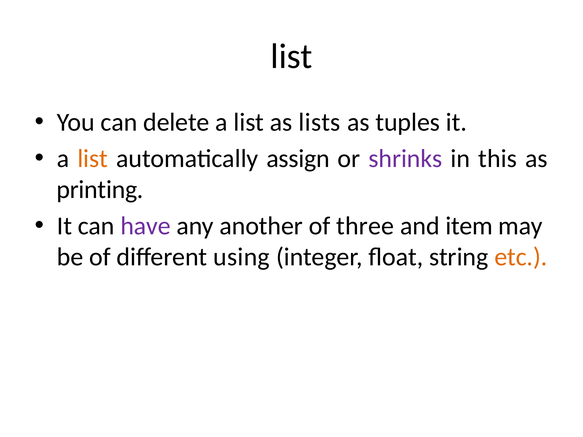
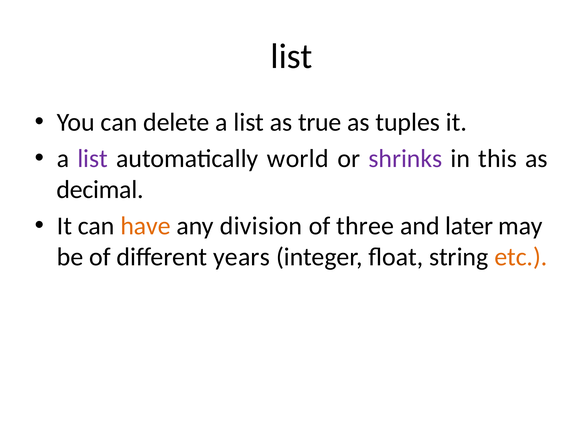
lists: lists -> true
list at (93, 159) colour: orange -> purple
assign: assign -> world
printing: printing -> decimal
have colour: purple -> orange
another: another -> division
item: item -> later
using: using -> years
